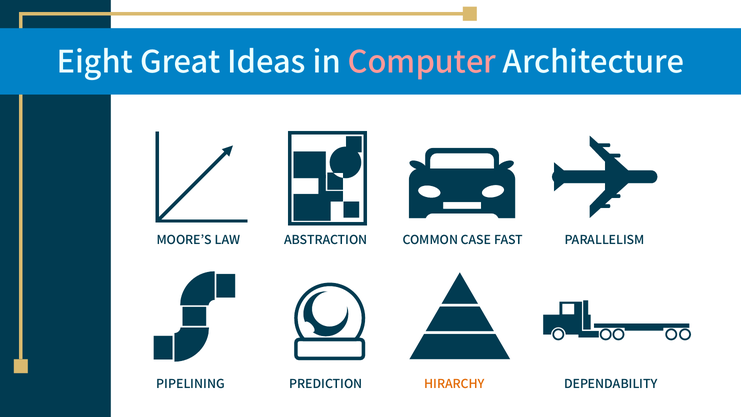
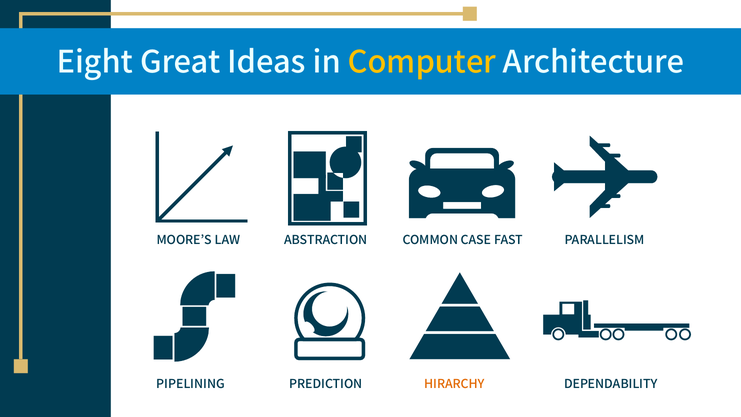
Computer colour: pink -> yellow
